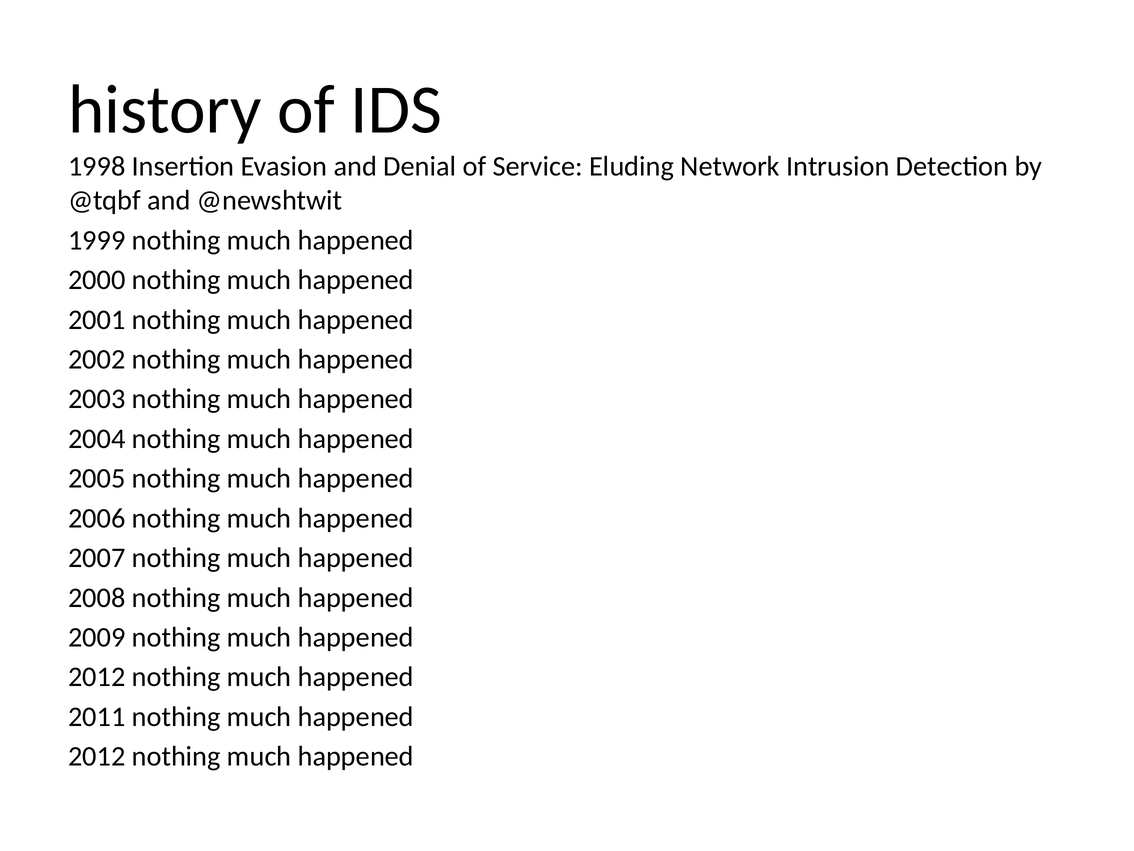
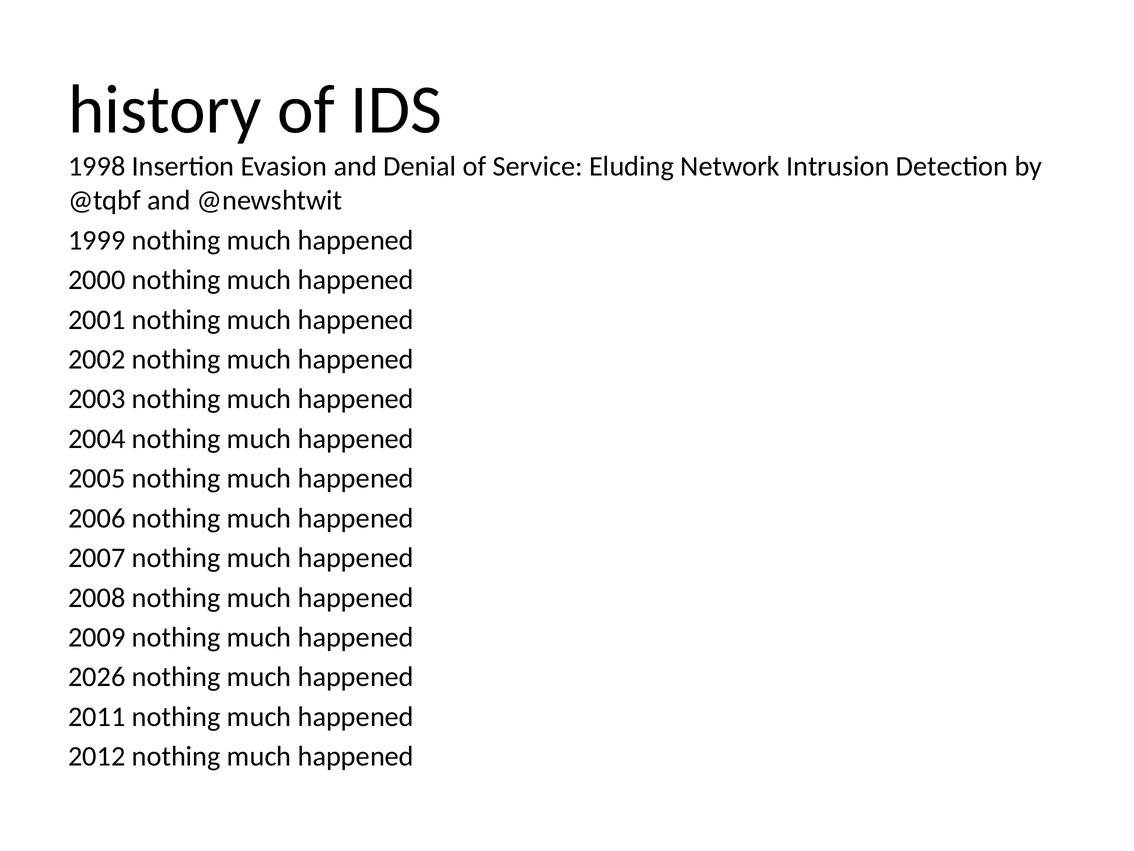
2012 at (97, 677): 2012 -> 2026
